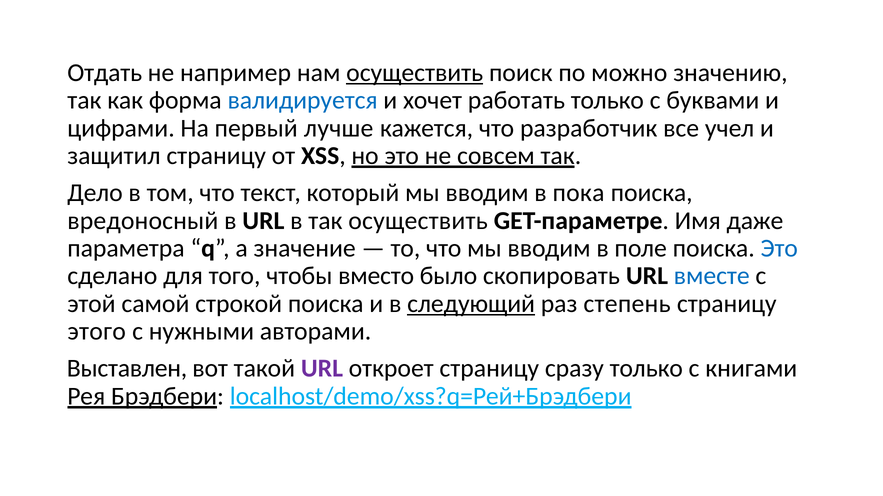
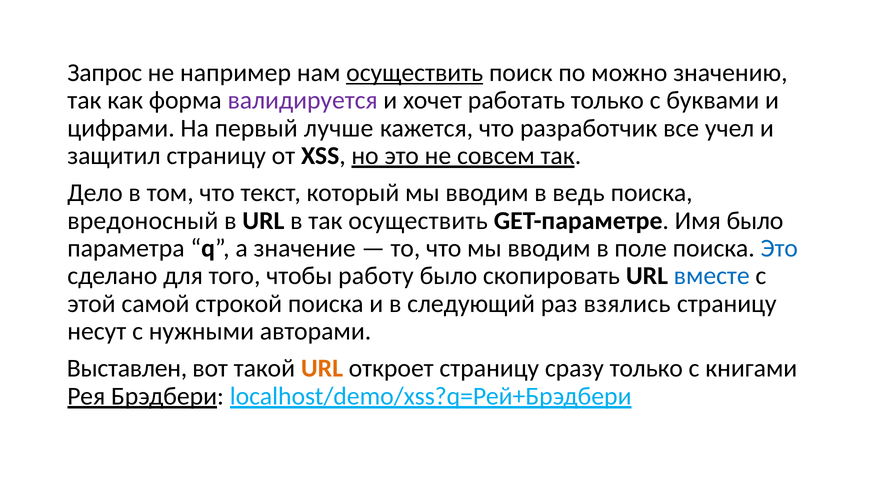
Отдать: Отдать -> Запрос
валидируется colour: blue -> purple
пока: пока -> ведь
Имя даже: даже -> было
вместо: вместо -> работу
следующий underline: present -> none
степень: степень -> взялись
этого: этого -> несут
URL at (322, 369) colour: purple -> orange
